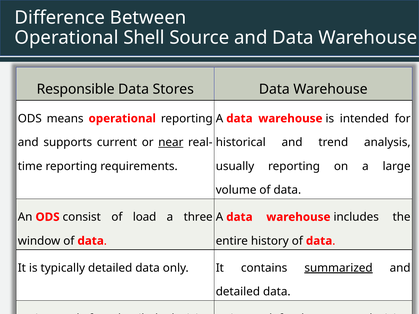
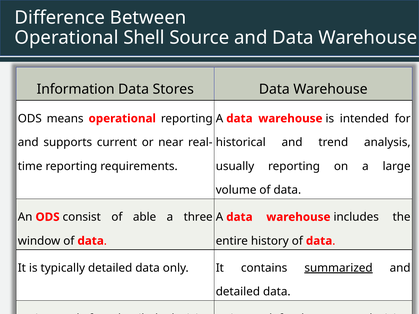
Responsible: Responsible -> Information
near underline: present -> none
load: load -> able
